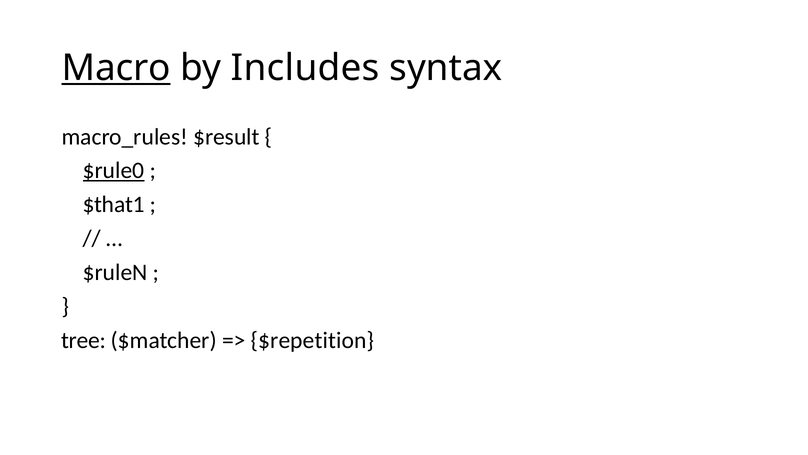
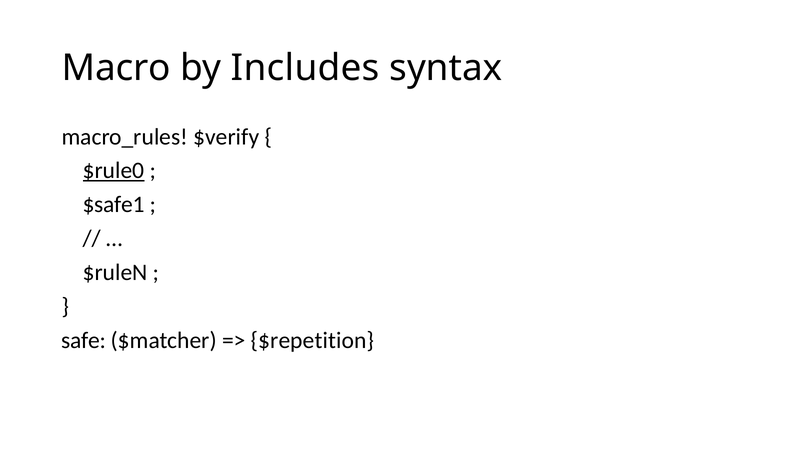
Macro underline: present -> none
$result: $result -> $verify
$that1: $that1 -> $safe1
tree: tree -> safe
